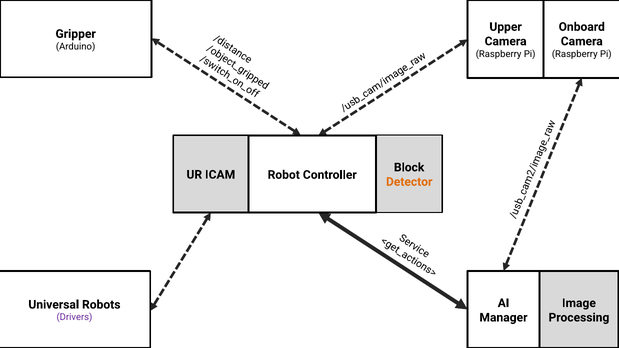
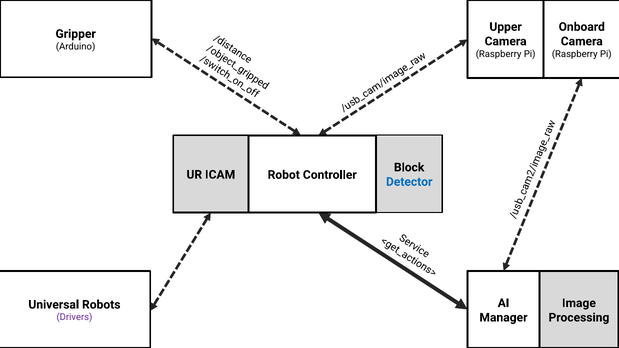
Detector colour: orange -> blue
